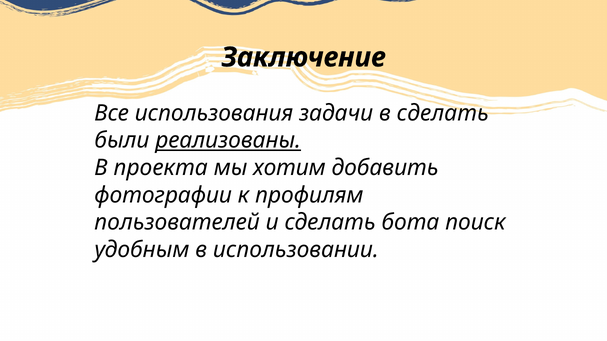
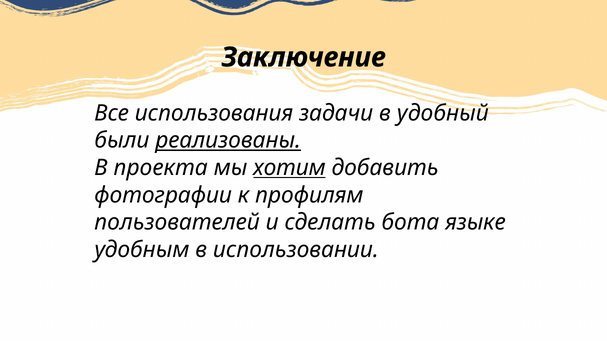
в сделать: сделать -> удобный
хотим underline: none -> present
поиск: поиск -> языке
